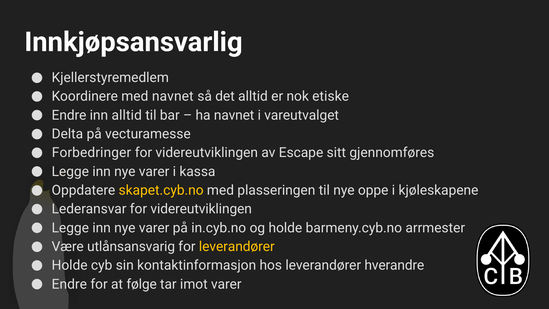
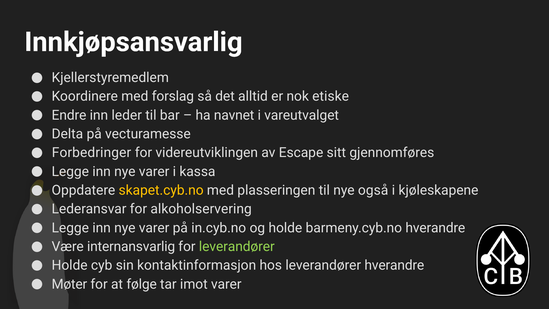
med navnet: navnet -> forslag
inn alltid: alltid -> leder
oppe: oppe -> også
Lederansvar for videreutviklingen: videreutviklingen -> alkoholservering
barmeny.cyb.no arrmester: arrmester -> hverandre
utlånsansvarig: utlånsansvarig -> internansvarlig
leverandører at (237, 246) colour: yellow -> light green
Endre at (69, 284): Endre -> Møter
